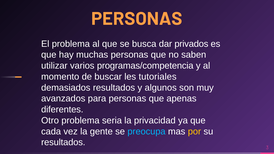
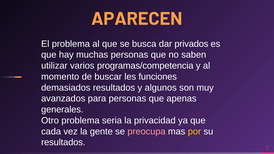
PERSONAS at (137, 19): PERSONAS -> APARECEN
tutoriales: tutoriales -> funciones
diferentes: diferentes -> generales
preocupa colour: light blue -> pink
